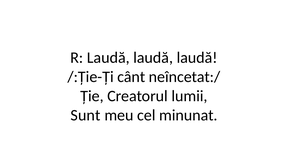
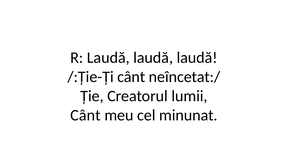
Sunt at (85, 115): Sunt -> Cânt
